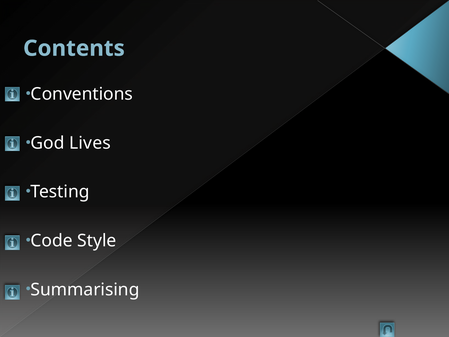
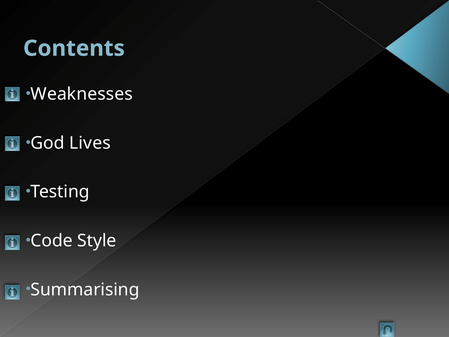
Conventions: Conventions -> Weaknesses
